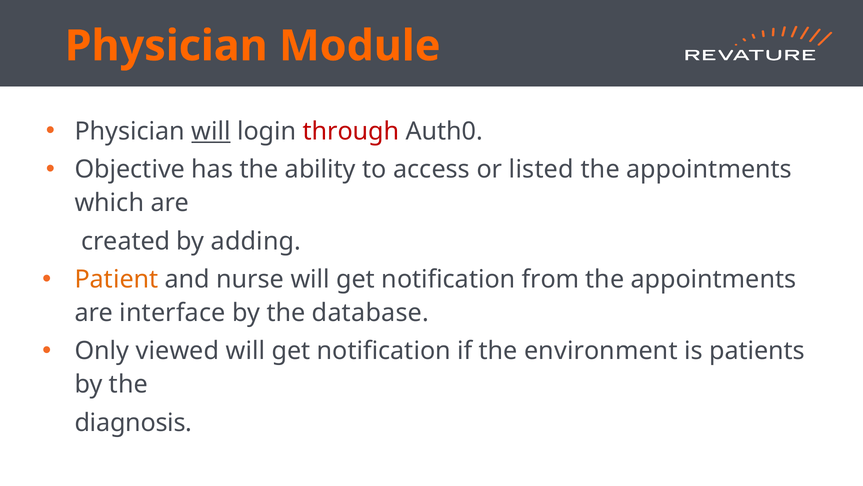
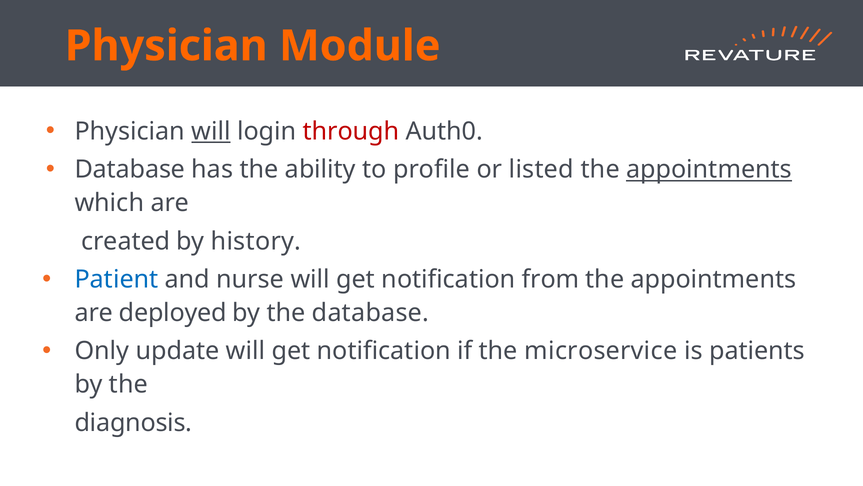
Objective at (130, 169): Objective -> Database
access: access -> profile
appointments at (709, 169) underline: none -> present
adding: adding -> history
Patient colour: orange -> blue
interface: interface -> deployed
viewed: viewed -> update
environment: environment -> microservice
